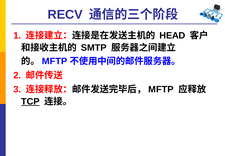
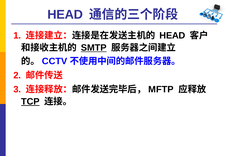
RECV at (65, 15): RECV -> HEAD
SMTP underline: none -> present
MFTP at (55, 61): MFTP -> CCTV
